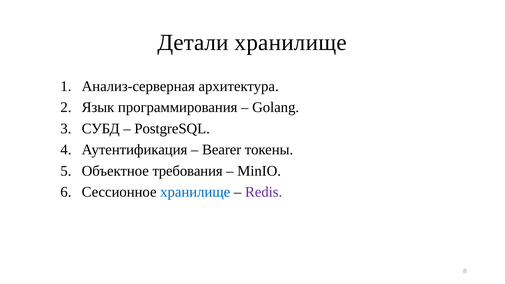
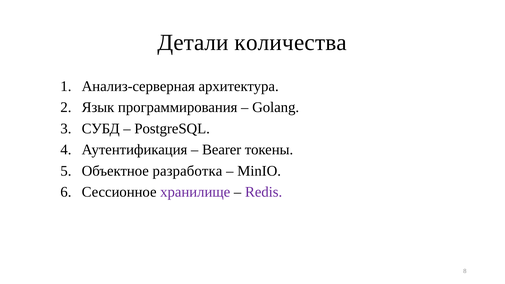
Детали хранилище: хранилище -> количества
требования: требования -> разработка
хранилище at (195, 192) colour: blue -> purple
